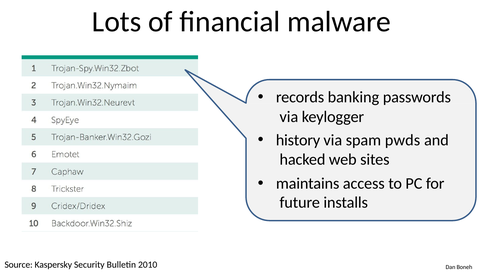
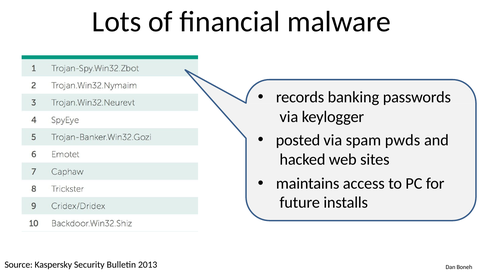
history: history -> posted
2010: 2010 -> 2013
